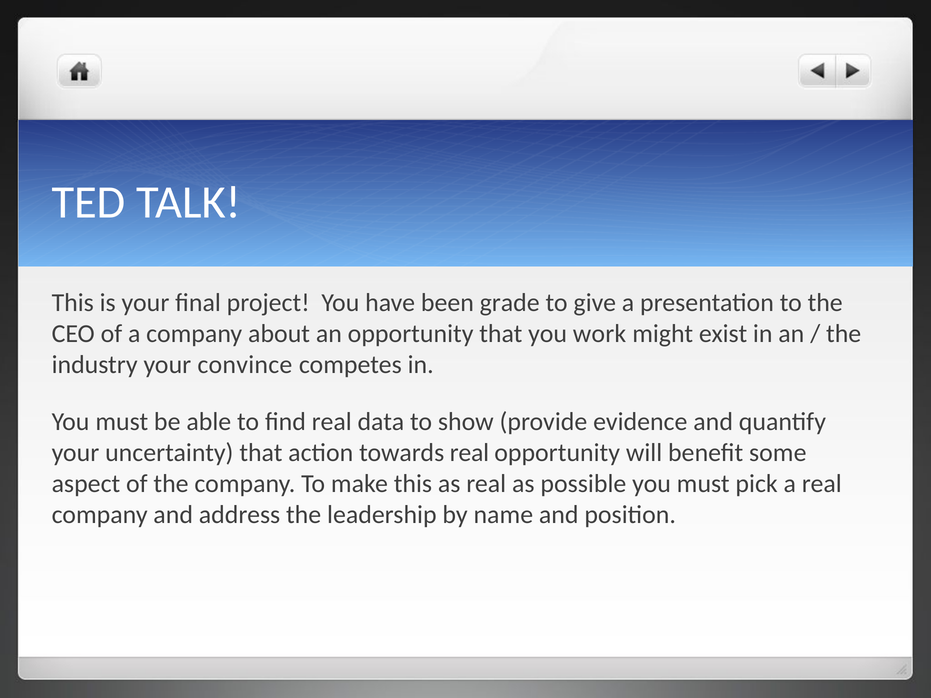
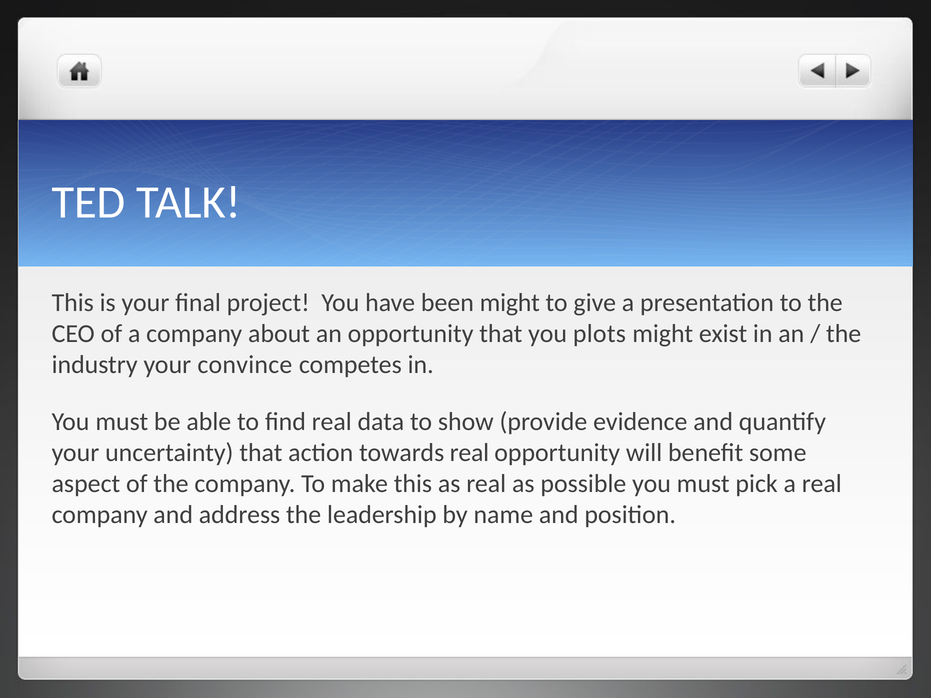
been grade: grade -> might
work: work -> plots
